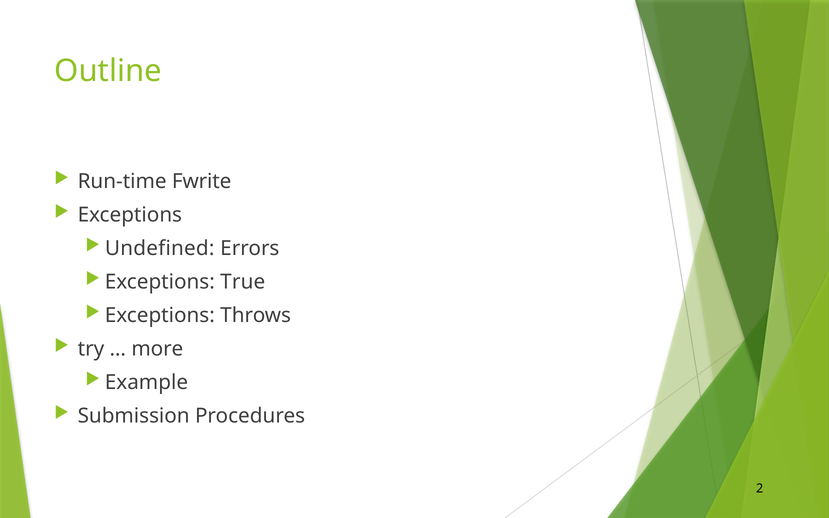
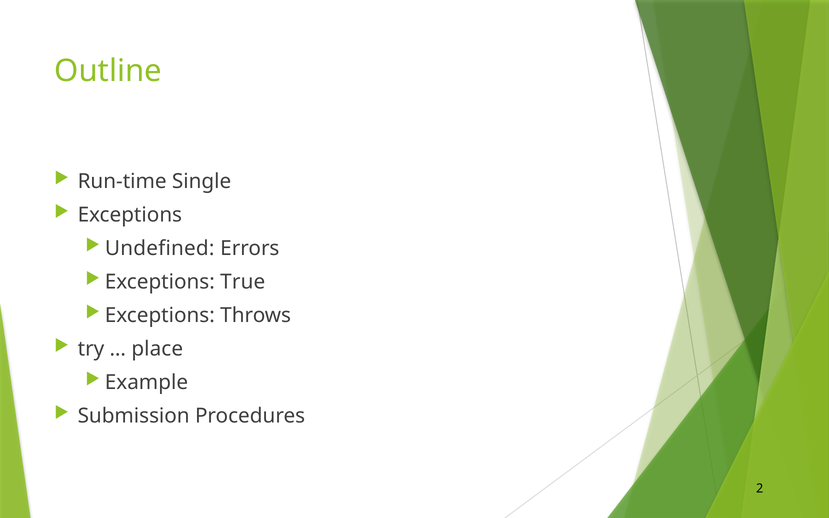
Fwrite: Fwrite -> Single
more: more -> place
